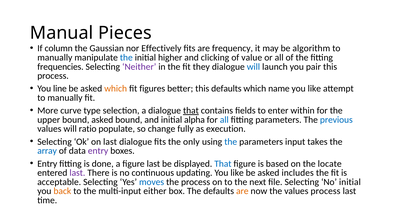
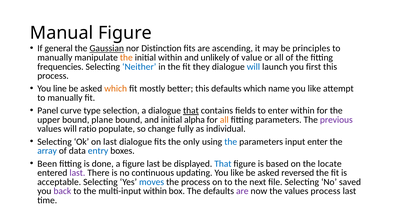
Manual Pieces: Pieces -> Figure
column: column -> general
Gaussian underline: none -> present
Effectively: Effectively -> Distinction
frequency: frequency -> ascending
algorithm: algorithm -> principles
the at (126, 58) colour: blue -> orange
initial higher: higher -> within
clicking: clicking -> unlikely
Neither colour: purple -> blue
pair: pair -> first
figures: figures -> mostly
More: More -> Panel
bound asked: asked -> plane
all at (224, 120) colour: blue -> orange
previous colour: blue -> purple
execution: execution -> individual
input takes: takes -> enter
entry at (98, 151) colour: purple -> blue
Entry at (47, 164): Entry -> Been
includes: includes -> reversed
No initial: initial -> saved
back colour: orange -> purple
multi-input either: either -> within
are at (242, 191) colour: orange -> purple
